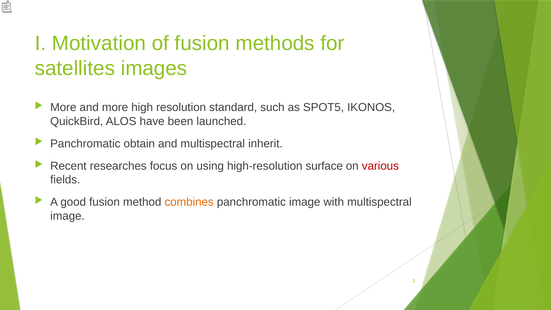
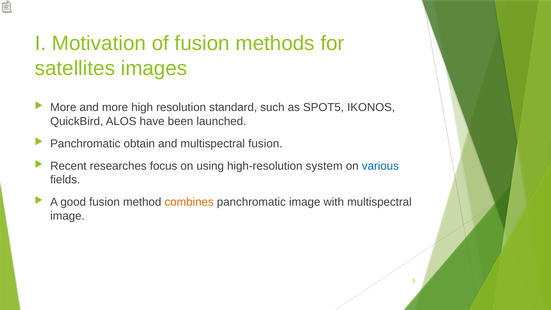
multispectral inherit: inherit -> fusion
surface: surface -> system
various colour: red -> blue
